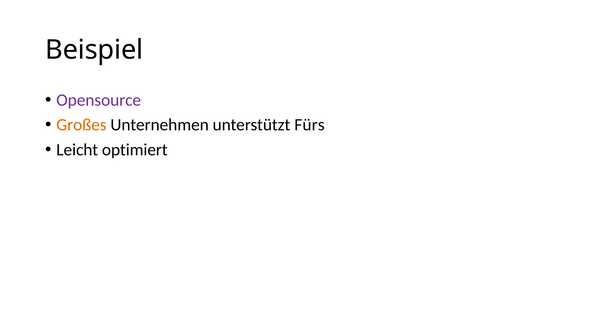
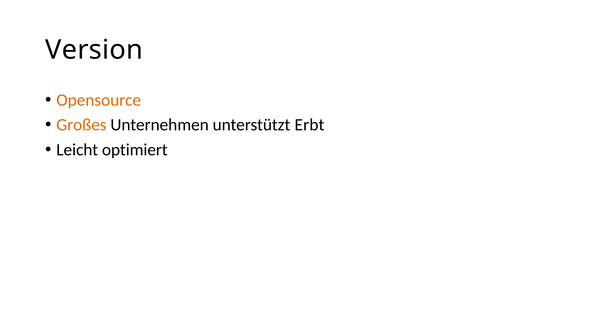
Beispiel: Beispiel -> Version
Opensource colour: purple -> orange
Fürs: Fürs -> Erbt
